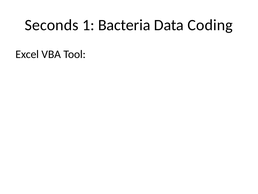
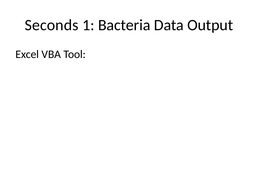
Coding: Coding -> Output
